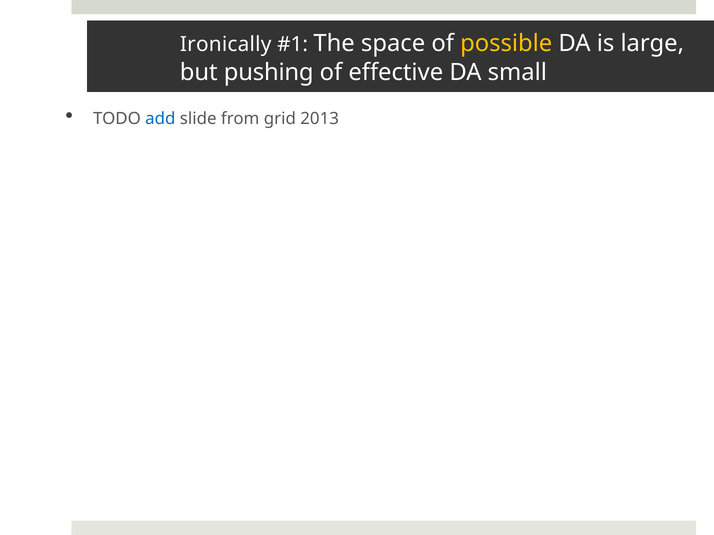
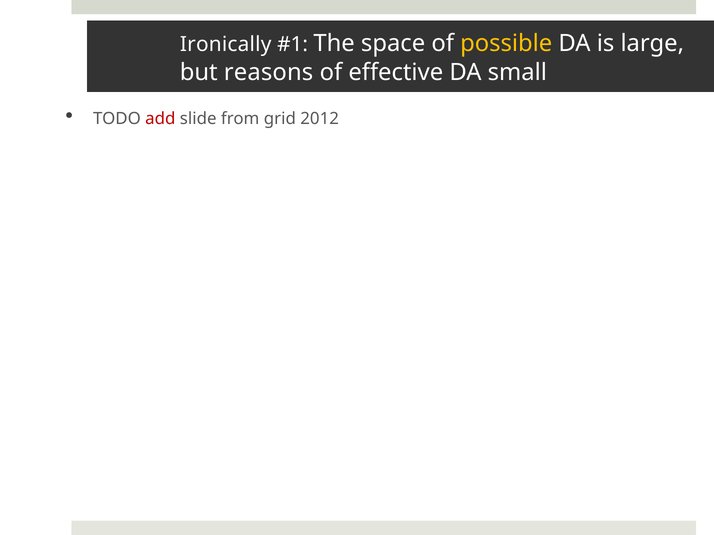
pushing: pushing -> reasons
add colour: blue -> red
2013: 2013 -> 2012
